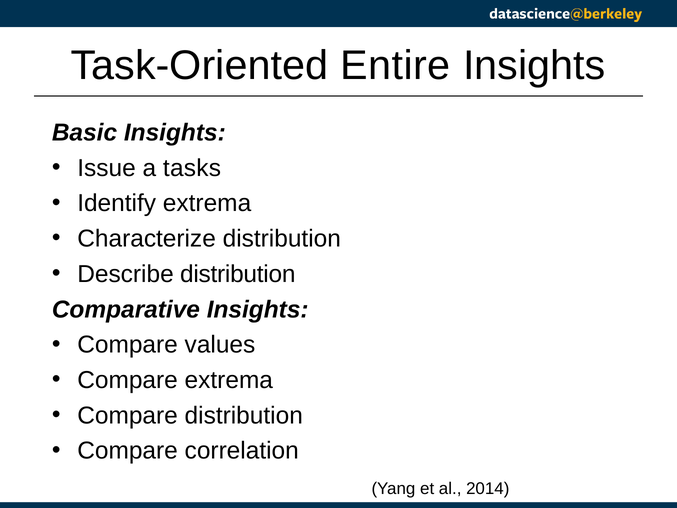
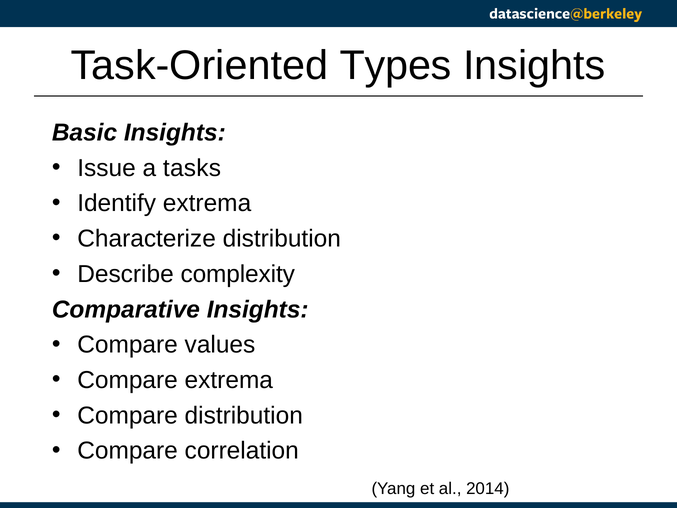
Entire: Entire -> Types
Describe distribution: distribution -> complexity
